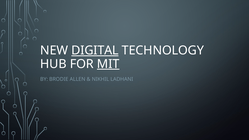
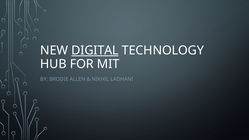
MIT underline: present -> none
